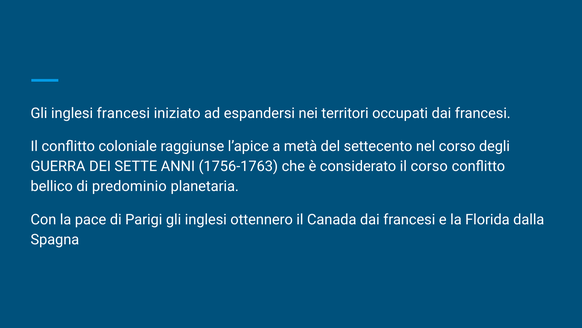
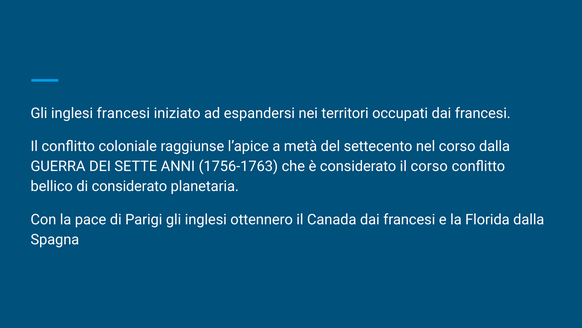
corso degli: degli -> dalla
di predominio: predominio -> considerato
